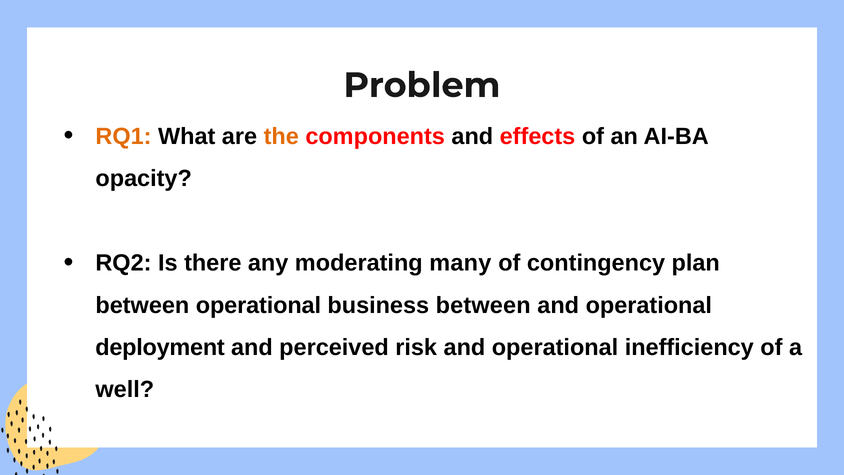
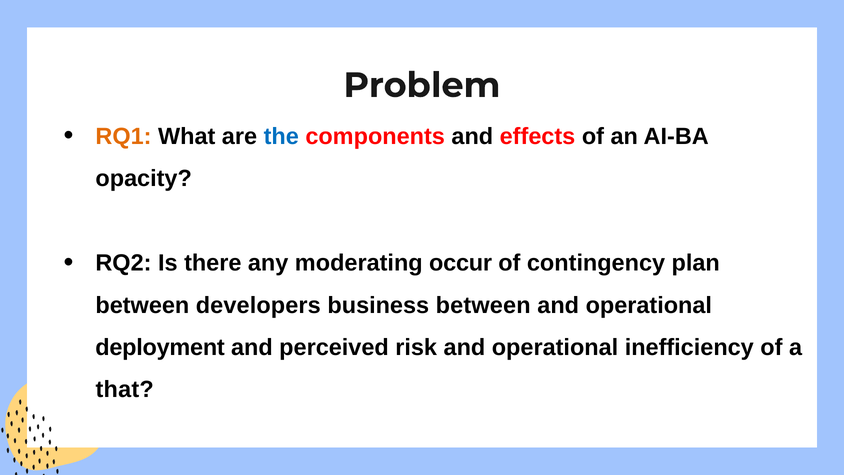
the colour: orange -> blue
many: many -> occur
between operational: operational -> developers
well: well -> that
